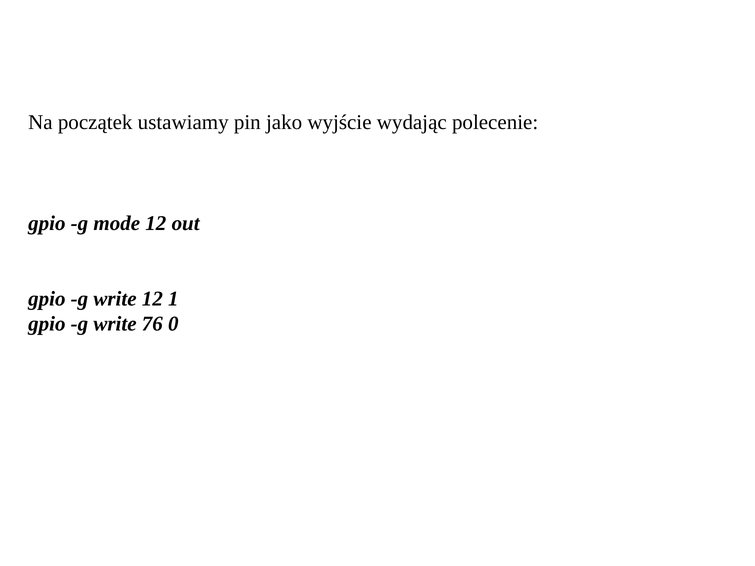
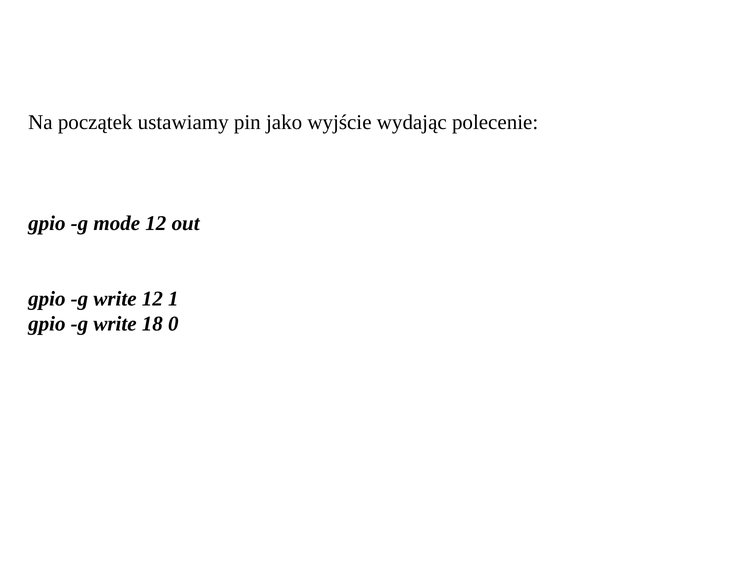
76: 76 -> 18
